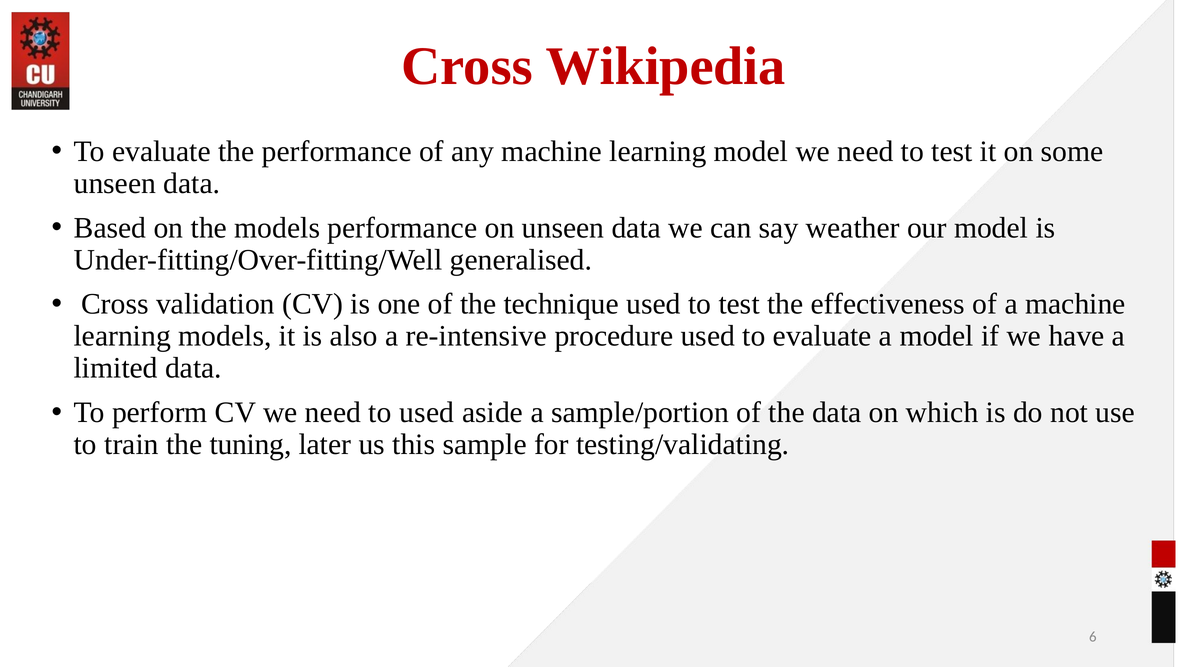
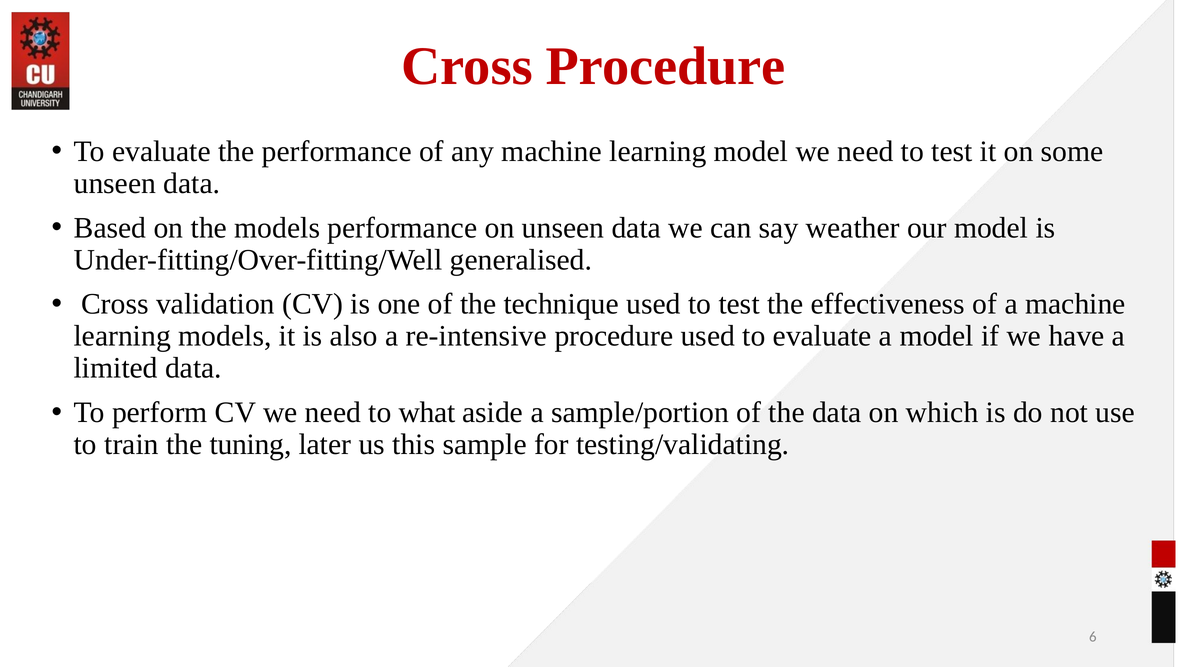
Cross Wikipedia: Wikipedia -> Procedure
to used: used -> what
